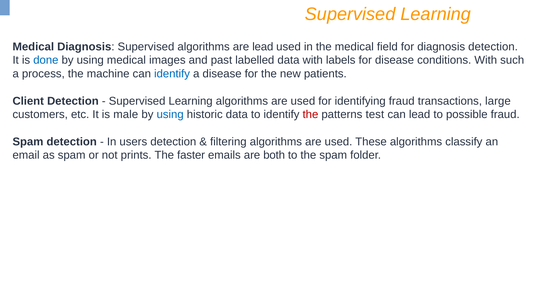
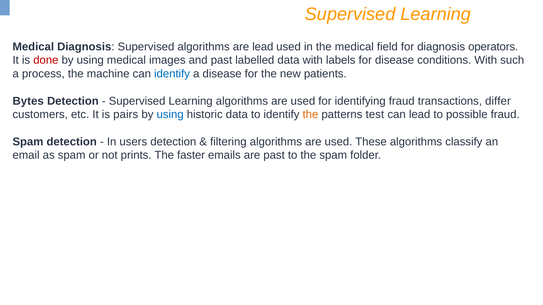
diagnosis detection: detection -> operators
done colour: blue -> red
Client: Client -> Bytes
large: large -> differ
male: male -> pairs
the at (310, 115) colour: red -> orange
are both: both -> past
